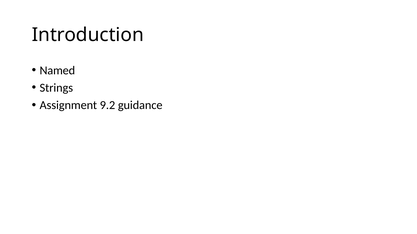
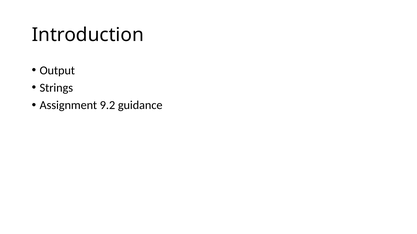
Named: Named -> Output
